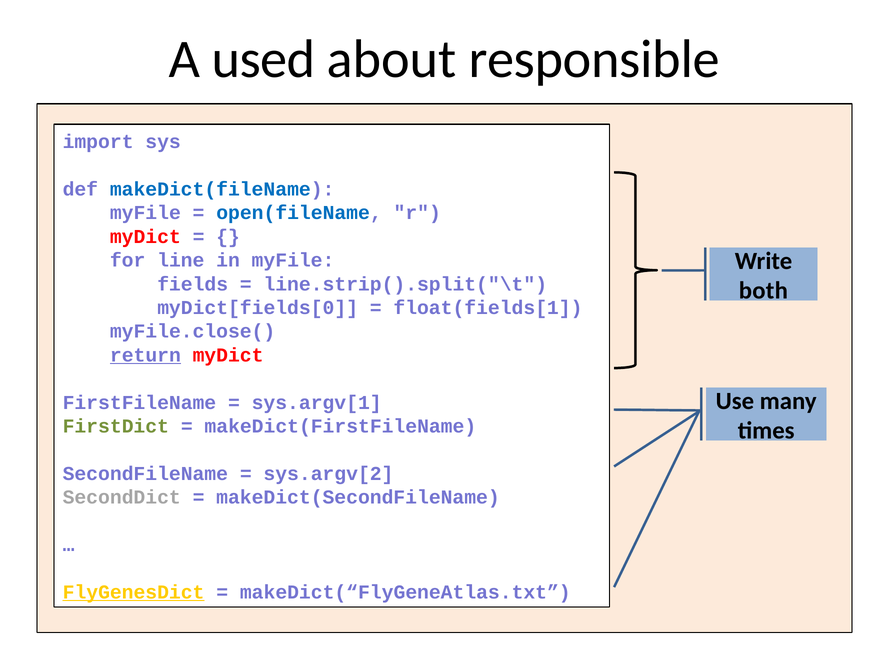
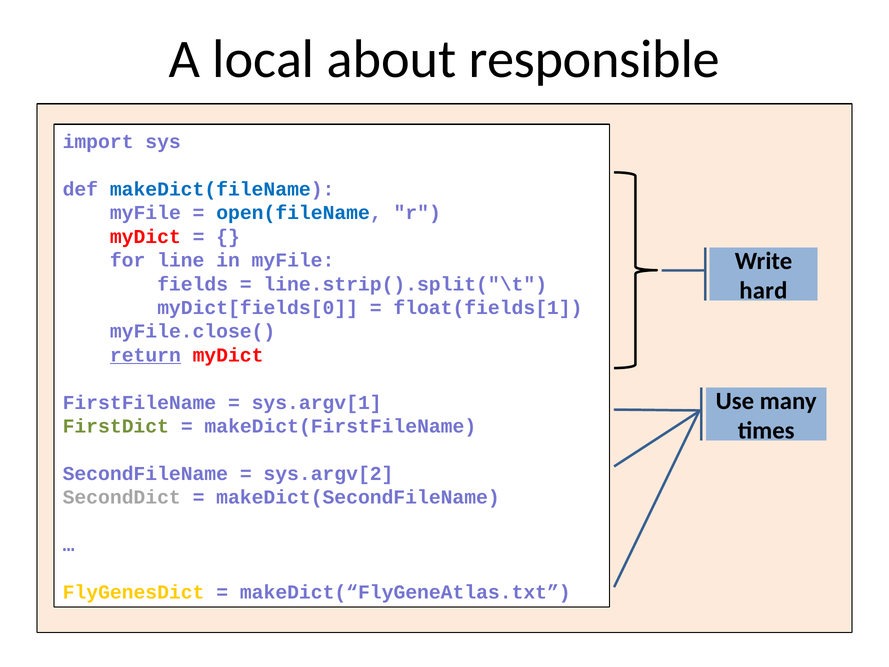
used: used -> local
both: both -> hard
FlyGenesDict underline: present -> none
